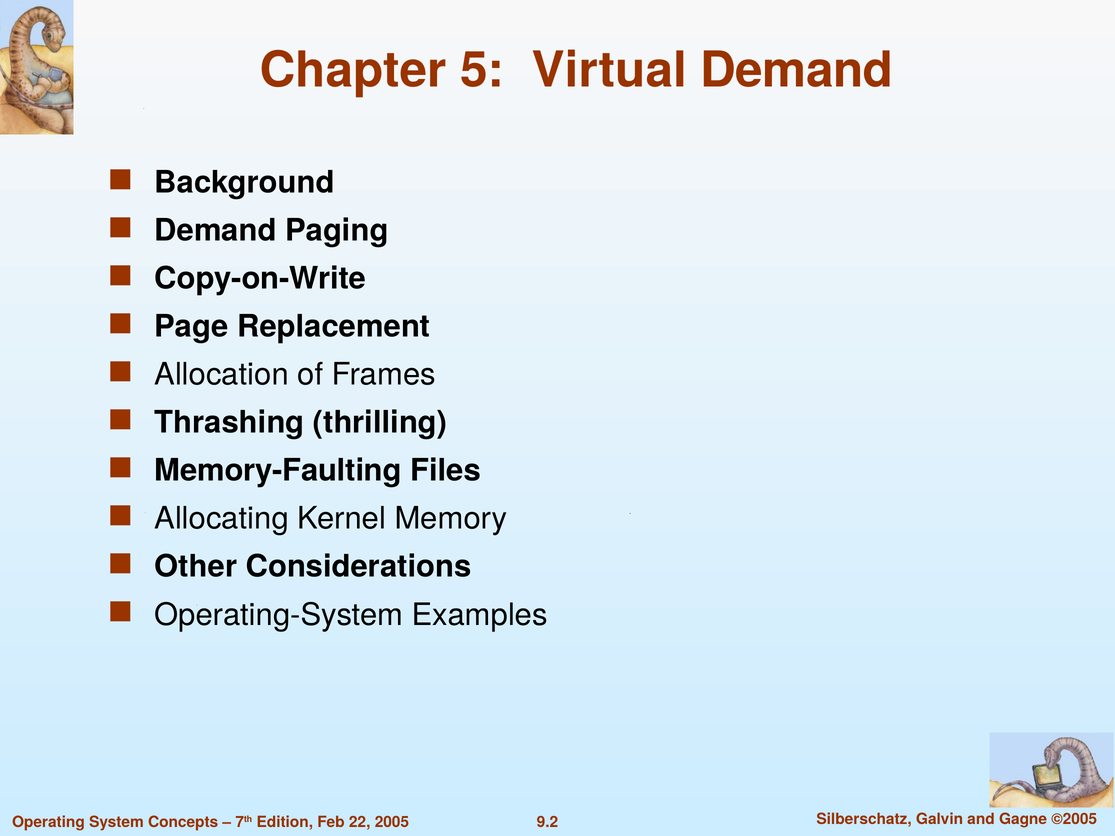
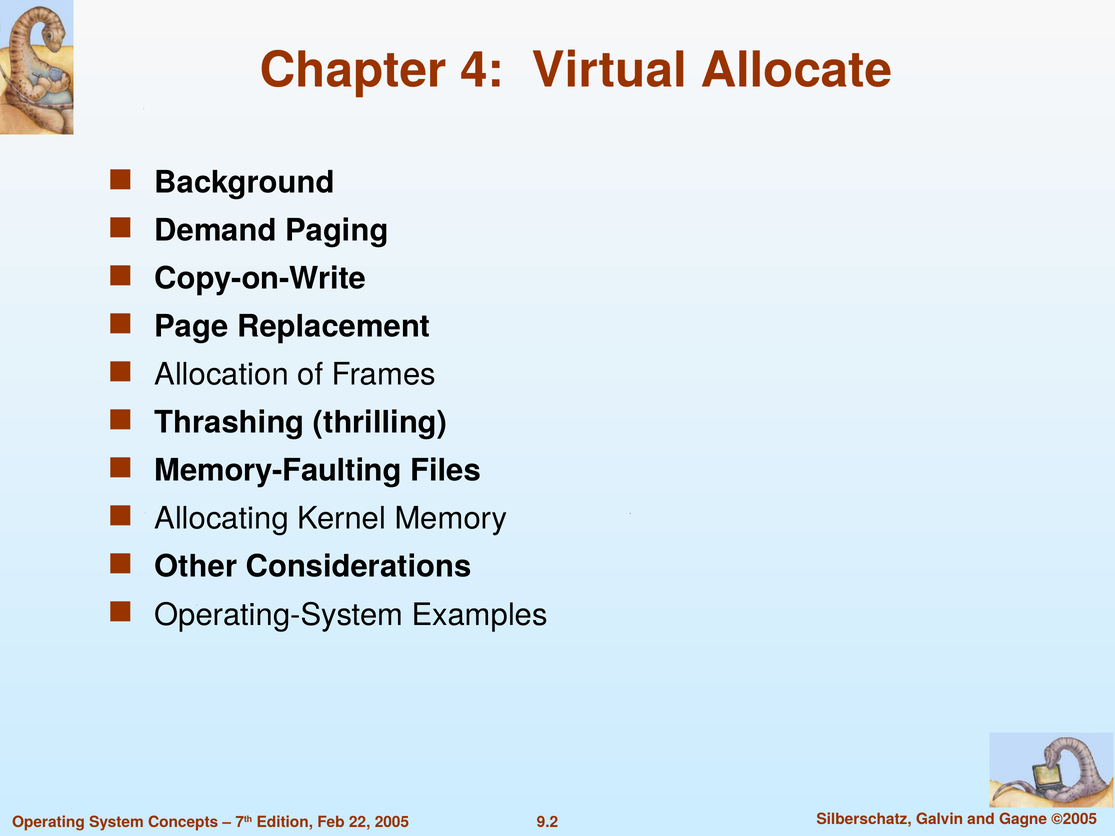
5: 5 -> 4
Virtual Demand: Demand -> Allocate
